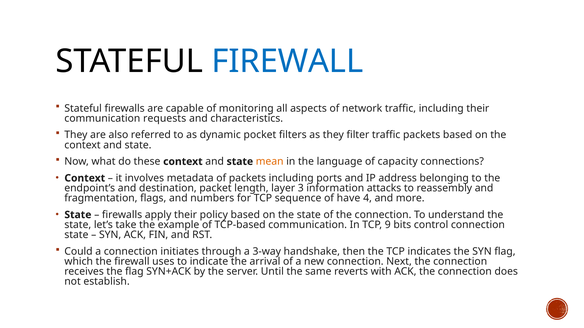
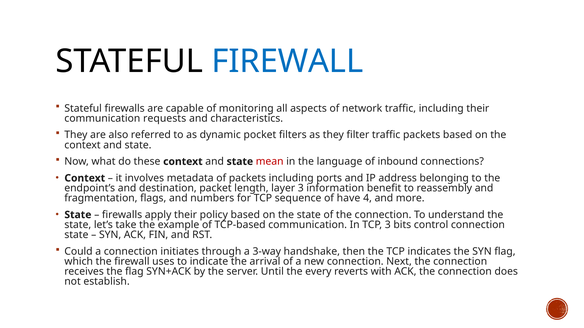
mean colour: orange -> red
capacity: capacity -> inbound
attacks: attacks -> benefit
TCP 9: 9 -> 3
same: same -> every
